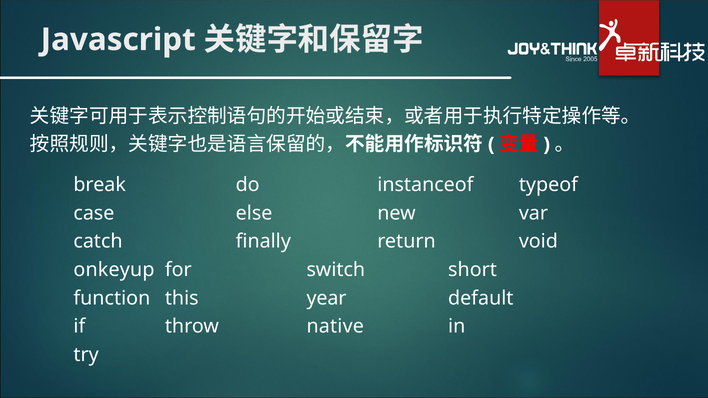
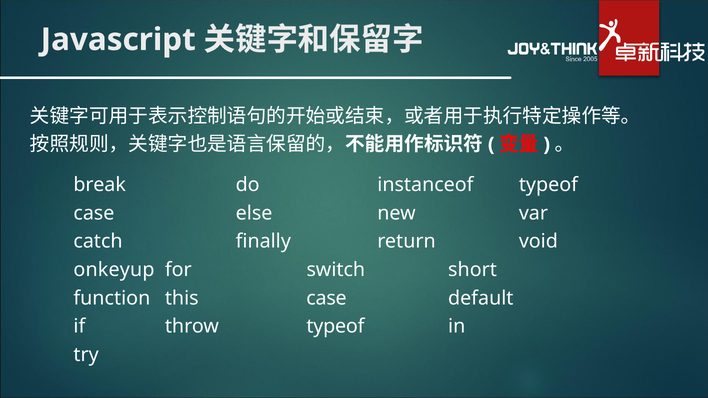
this year: year -> case
throw native: native -> typeof
